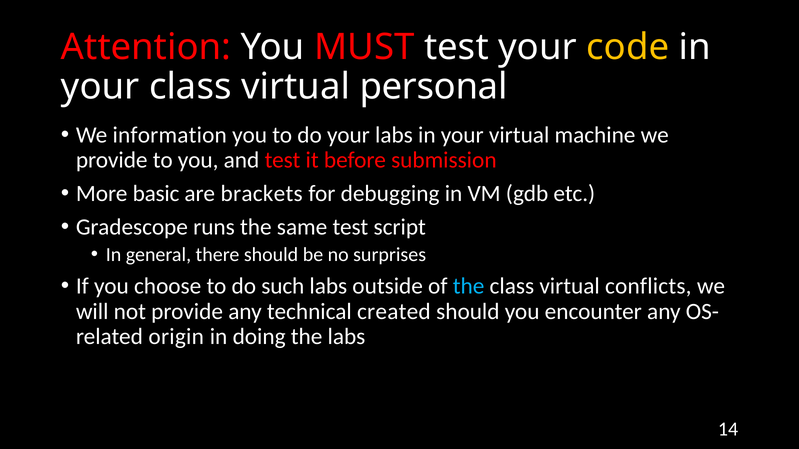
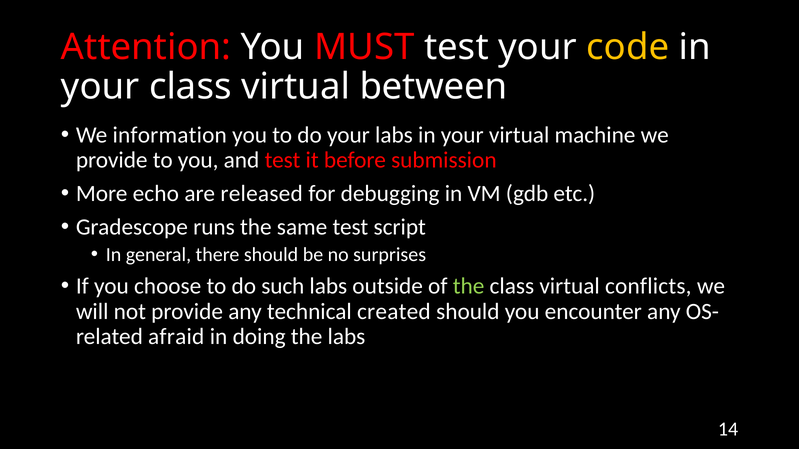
personal: personal -> between
basic: basic -> echo
brackets: brackets -> released
the at (469, 286) colour: light blue -> light green
origin: origin -> afraid
